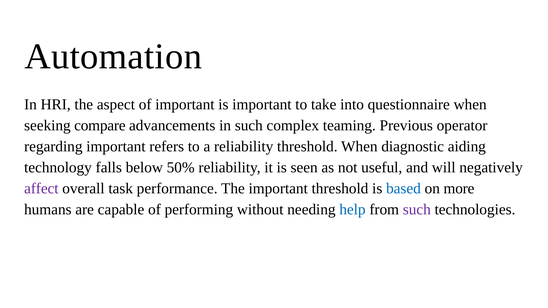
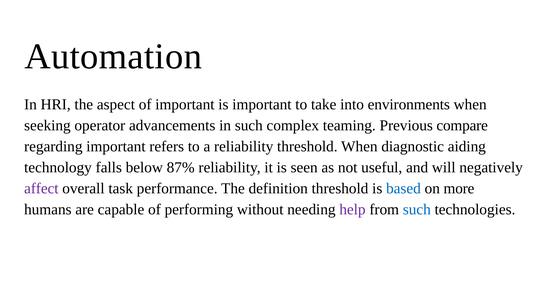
questionnaire: questionnaire -> environments
compare: compare -> operator
operator: operator -> compare
50%: 50% -> 87%
The important: important -> definition
help colour: blue -> purple
such at (417, 210) colour: purple -> blue
